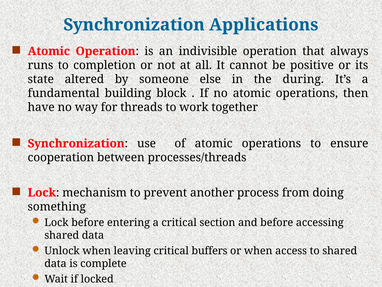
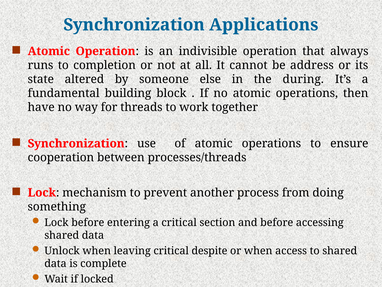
positive: positive -> address
buffers: buffers -> despite
